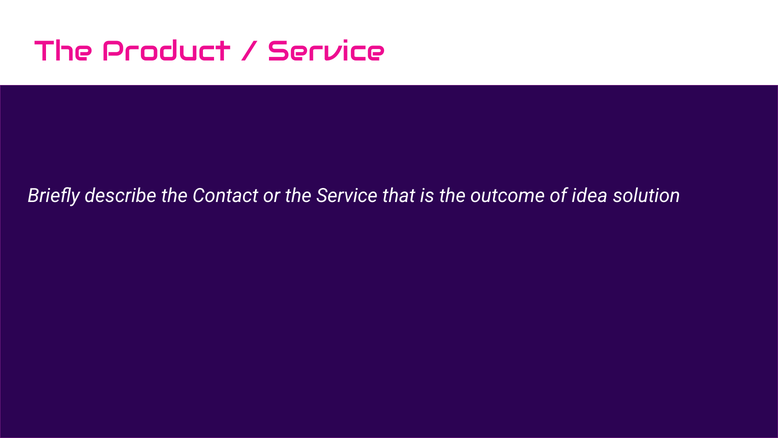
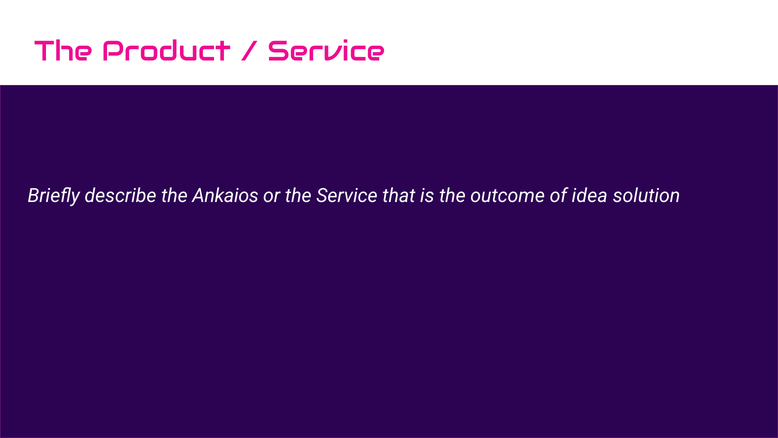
Contact: Contact -> Ankaios
